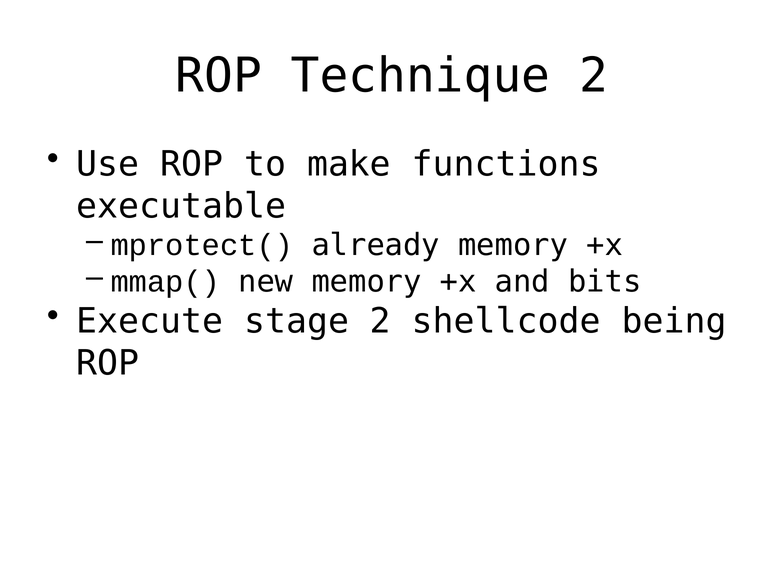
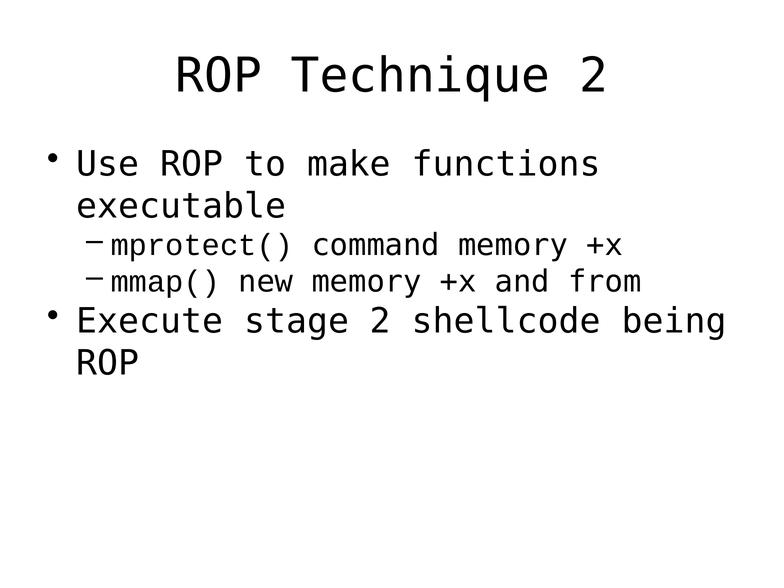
already: already -> command
bits: bits -> from
